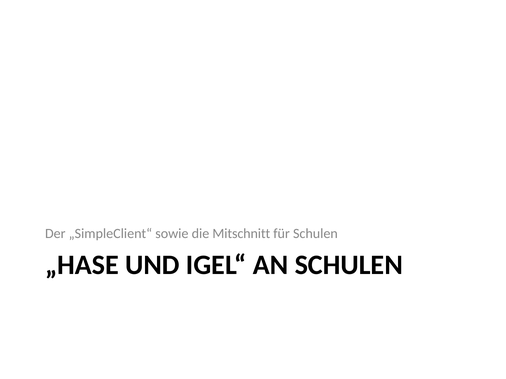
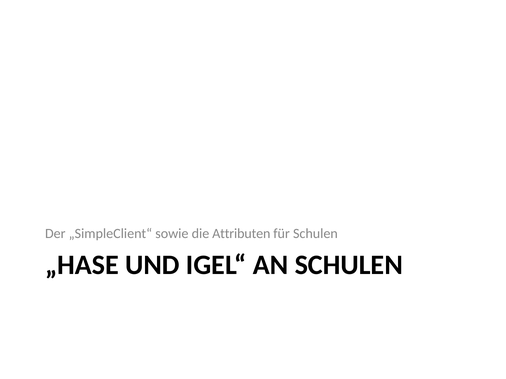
Mitschnitt: Mitschnitt -> Attributen
